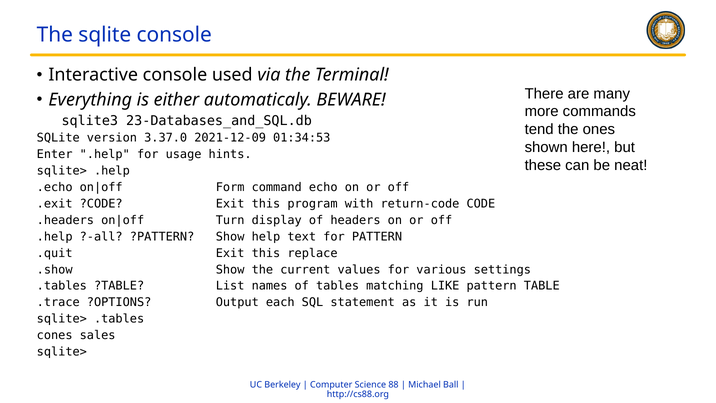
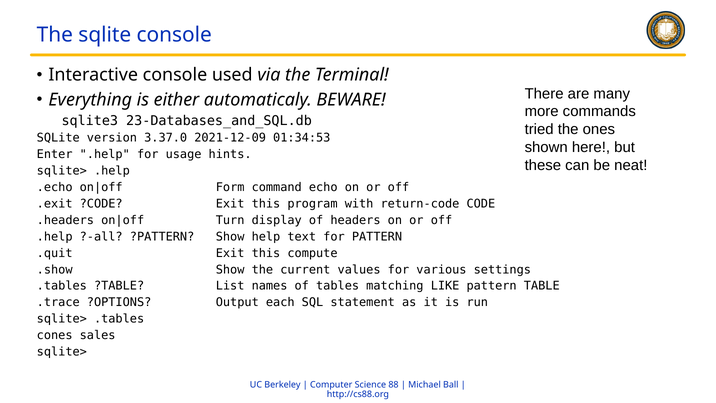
tend: tend -> tried
replace: replace -> compute
